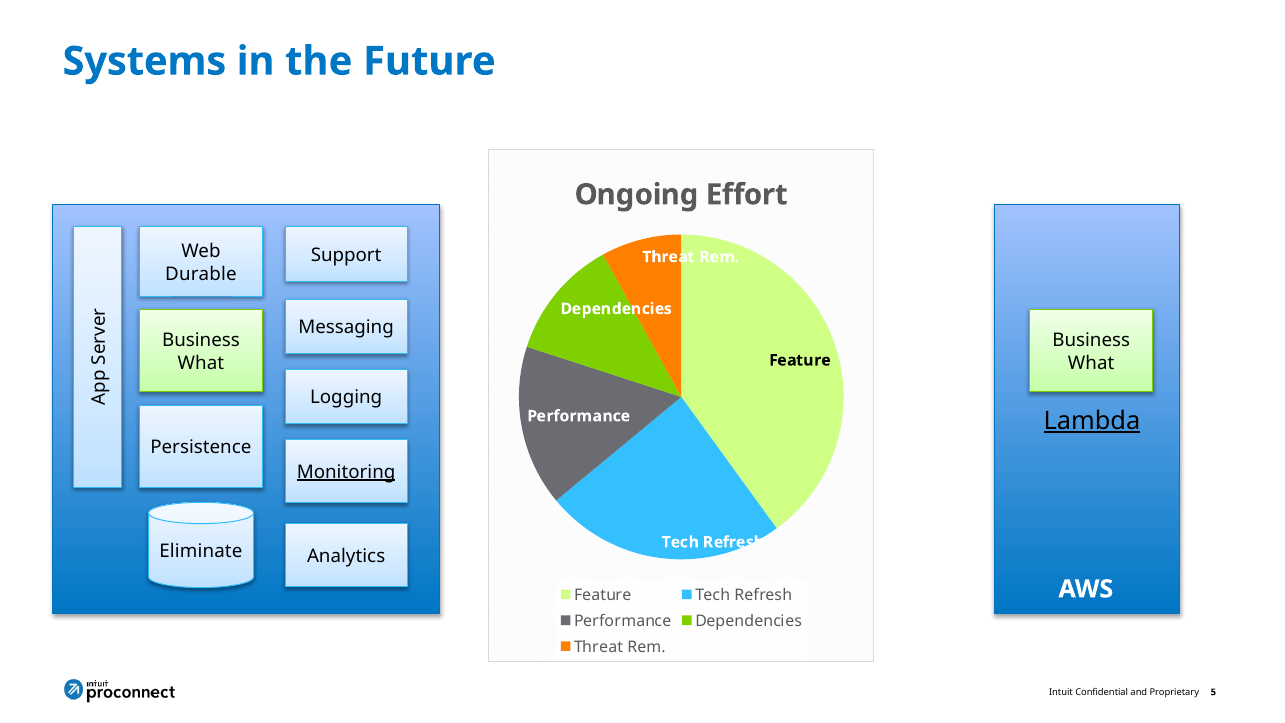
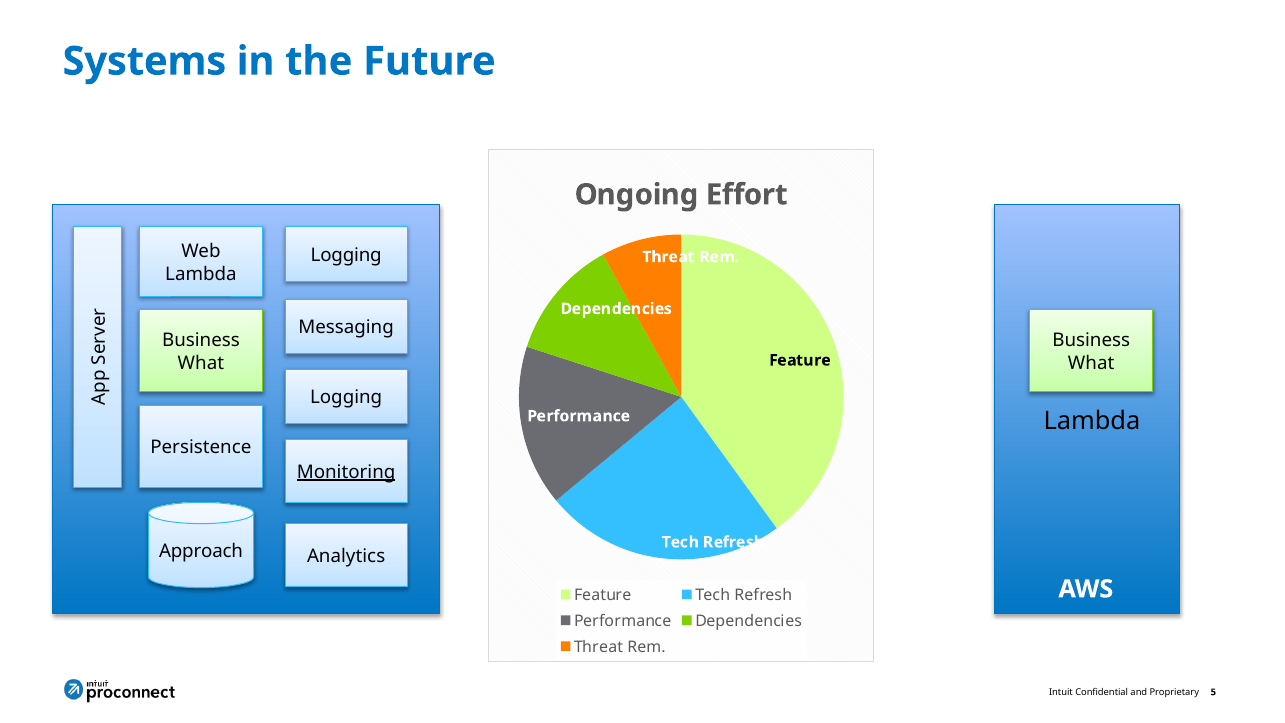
Support at (346, 255): Support -> Logging
Durable at (201, 274): Durable -> Lambda
Lambda at (1092, 421) underline: present -> none
Eliminate: Eliminate -> Approach
